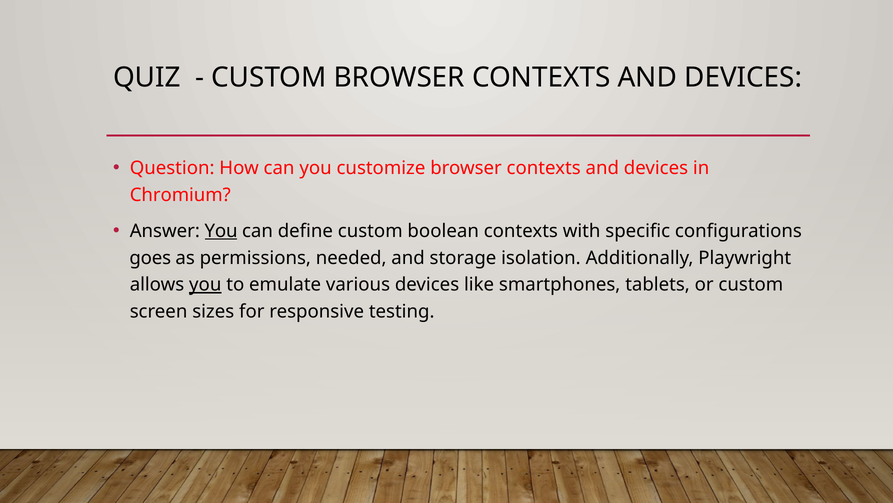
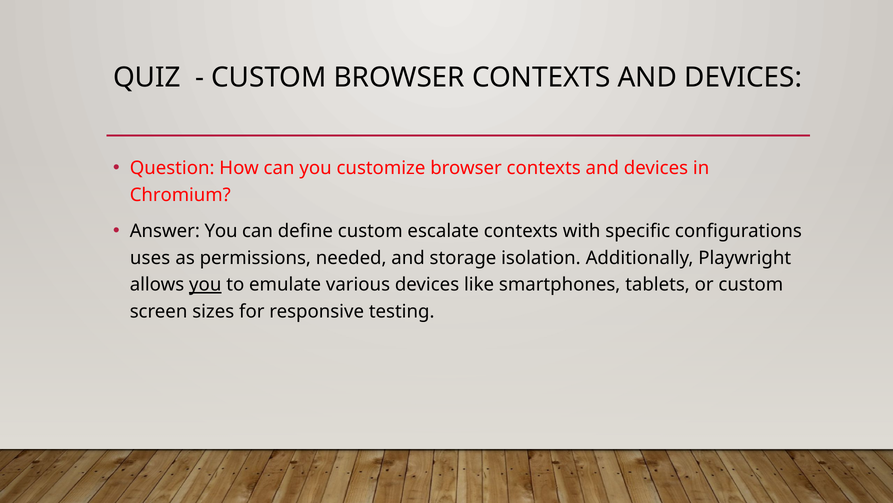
You at (221, 231) underline: present -> none
boolean: boolean -> escalate
goes: goes -> uses
